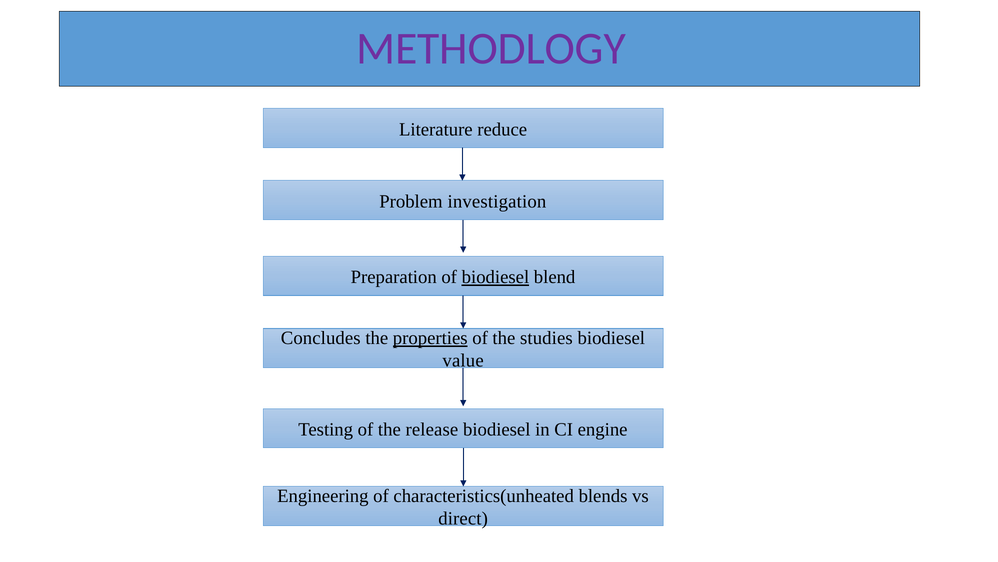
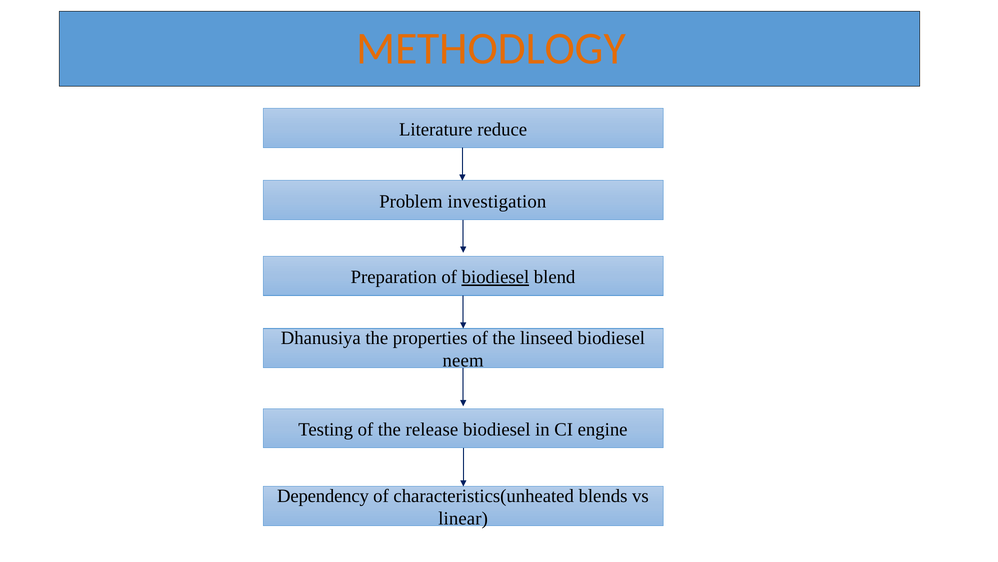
METHODLOGY colour: purple -> orange
Concludes: Concludes -> Dhanusiya
properties underline: present -> none
studies: studies -> linseed
value: value -> neem
Engineering: Engineering -> Dependency
direct: direct -> linear
